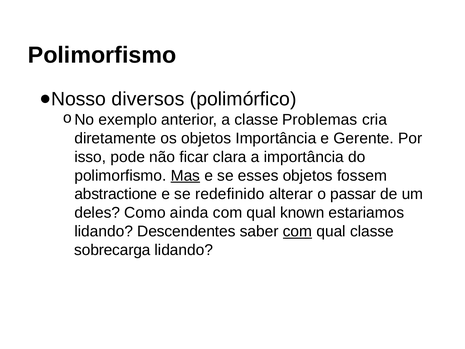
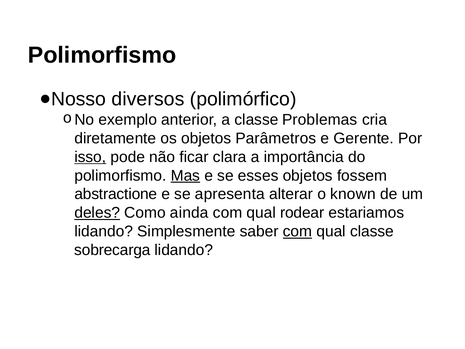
objetos Importância: Importância -> Parâmetros
isso underline: none -> present
redefinido: redefinido -> apresenta
passar: passar -> known
deles underline: none -> present
known: known -> rodear
Descendentes: Descendentes -> Simplesmente
